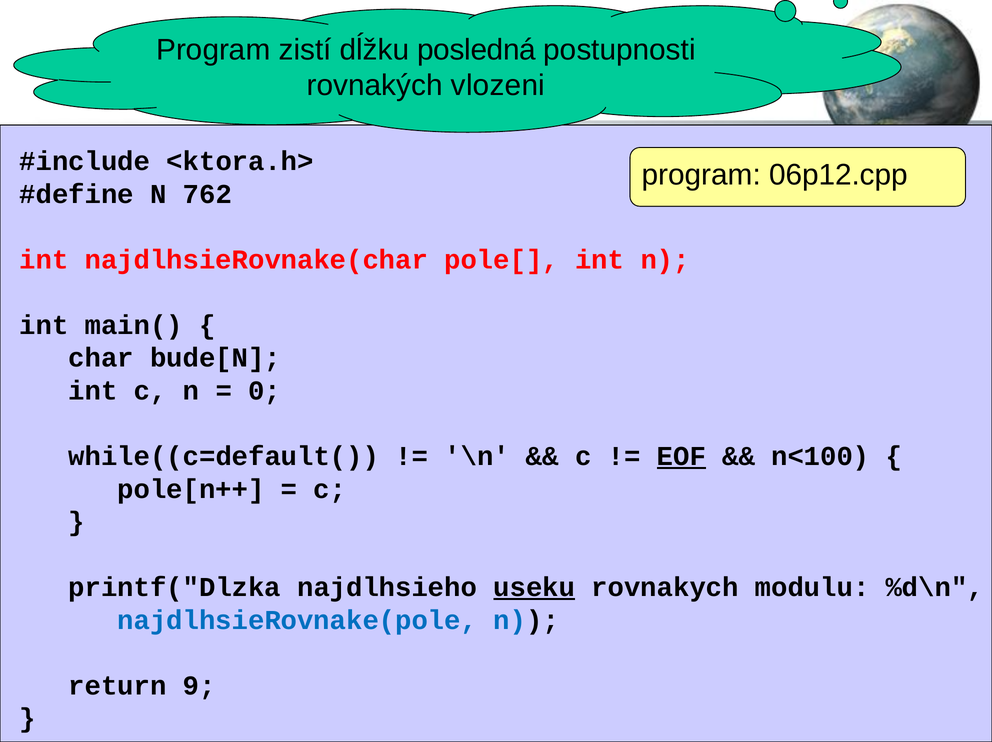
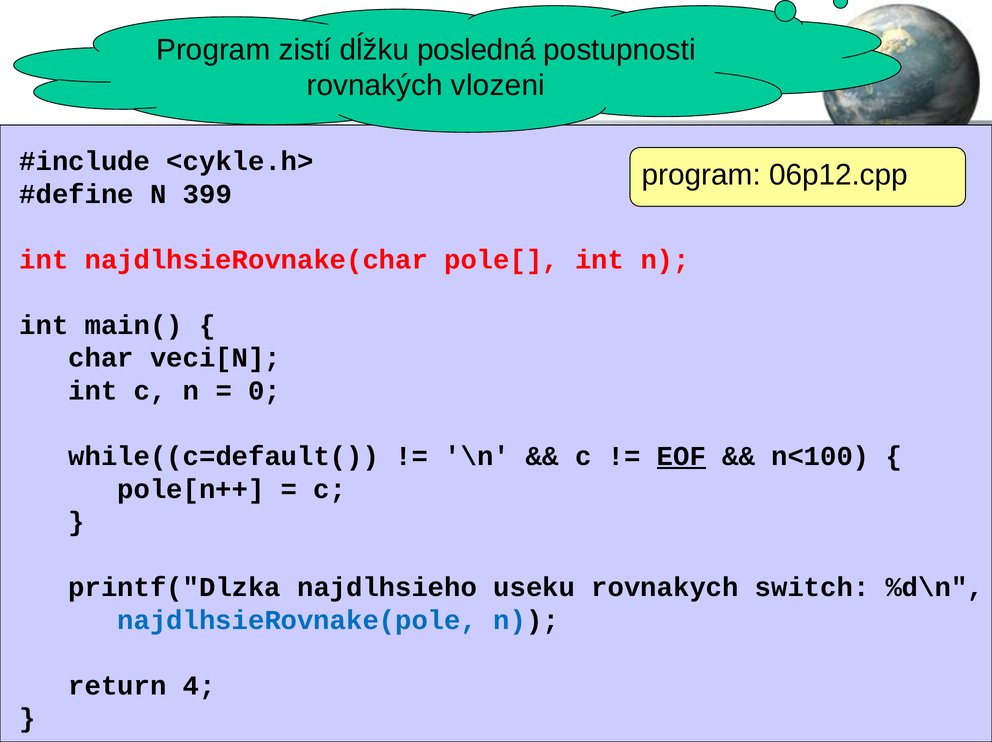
<ktora.h>: <ktora.h> -> <cykle.h>
762: 762 -> 399
bude[N: bude[N -> veci[N
useku underline: present -> none
modulu: modulu -> switch
9: 9 -> 4
